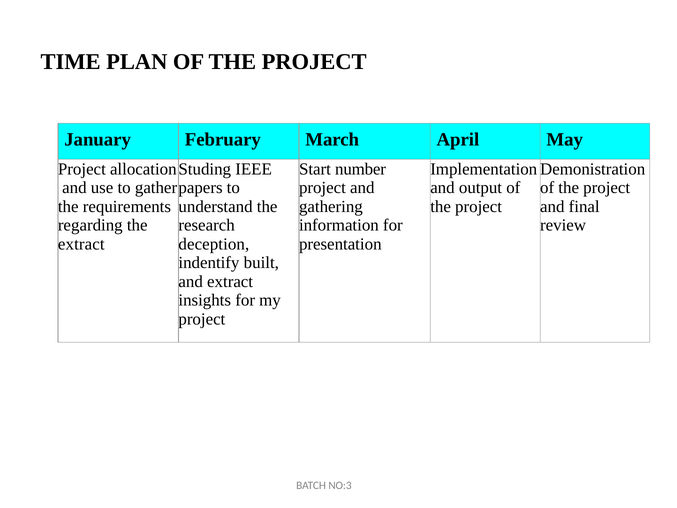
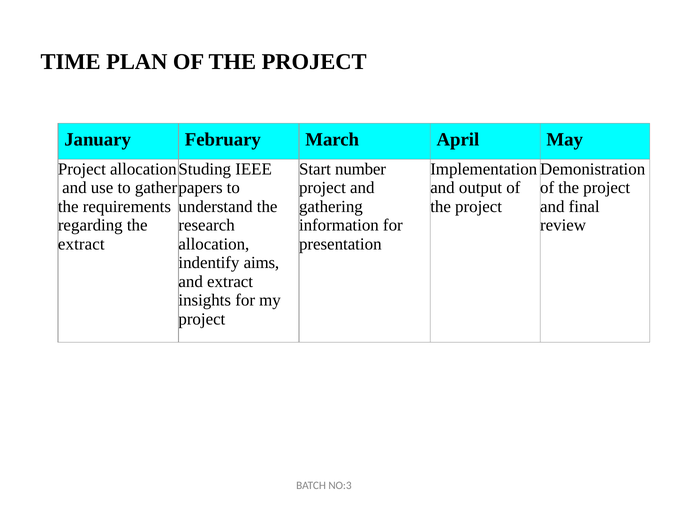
deception at (214, 244): deception -> allocation
built: built -> aims
